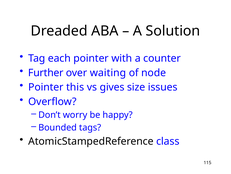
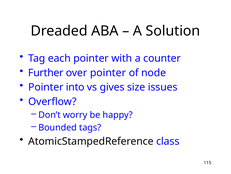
over waiting: waiting -> pointer
this: this -> into
